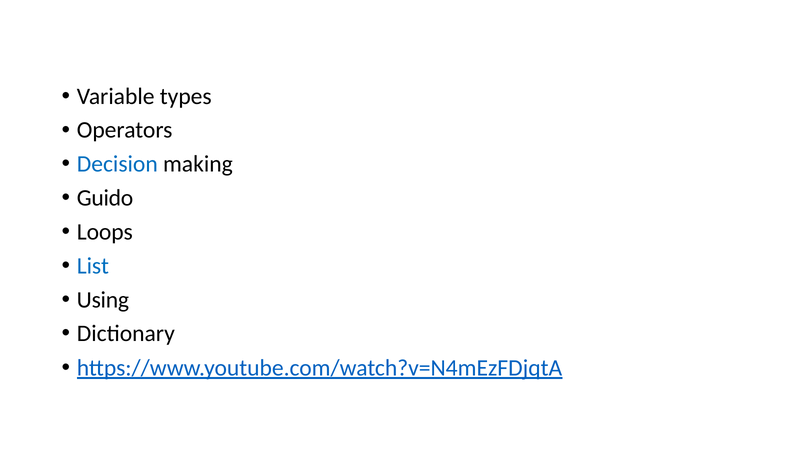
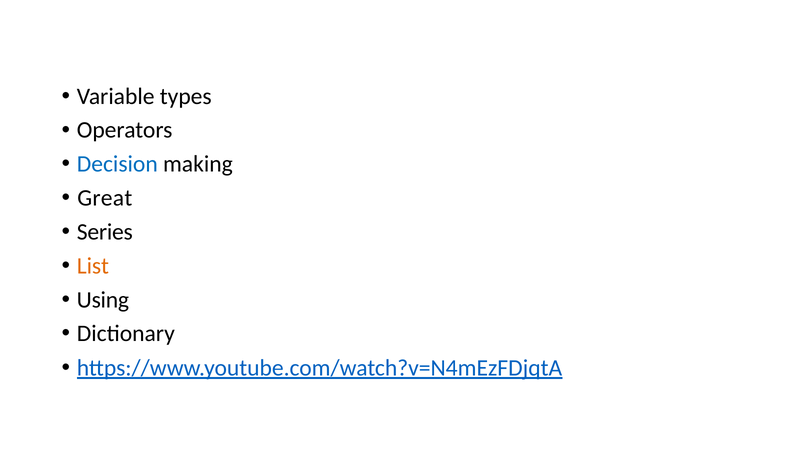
Guido: Guido -> Great
Loops: Loops -> Series
List colour: blue -> orange
